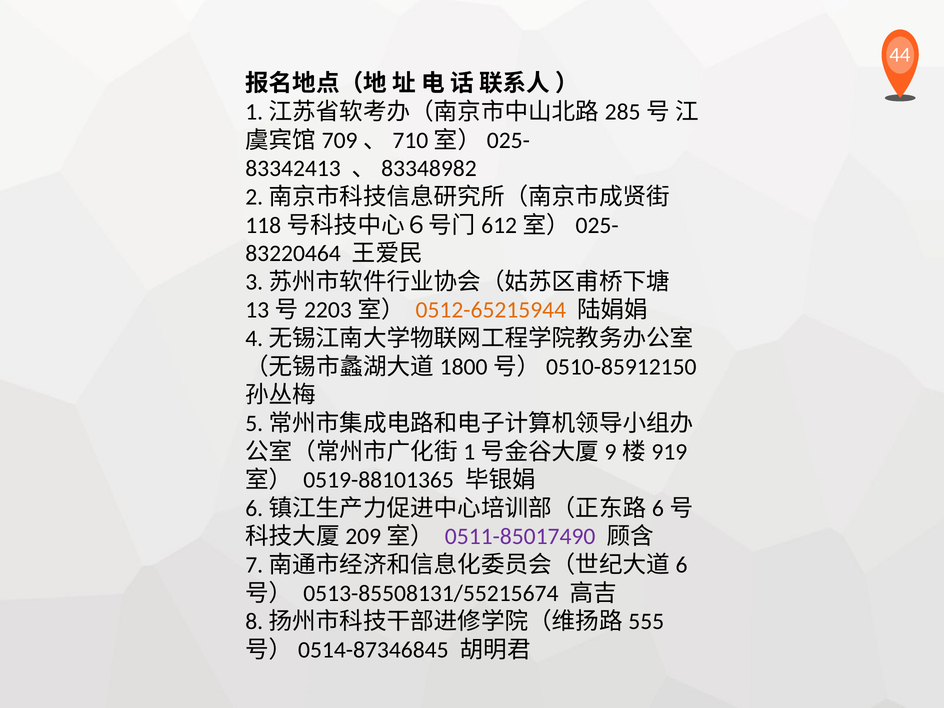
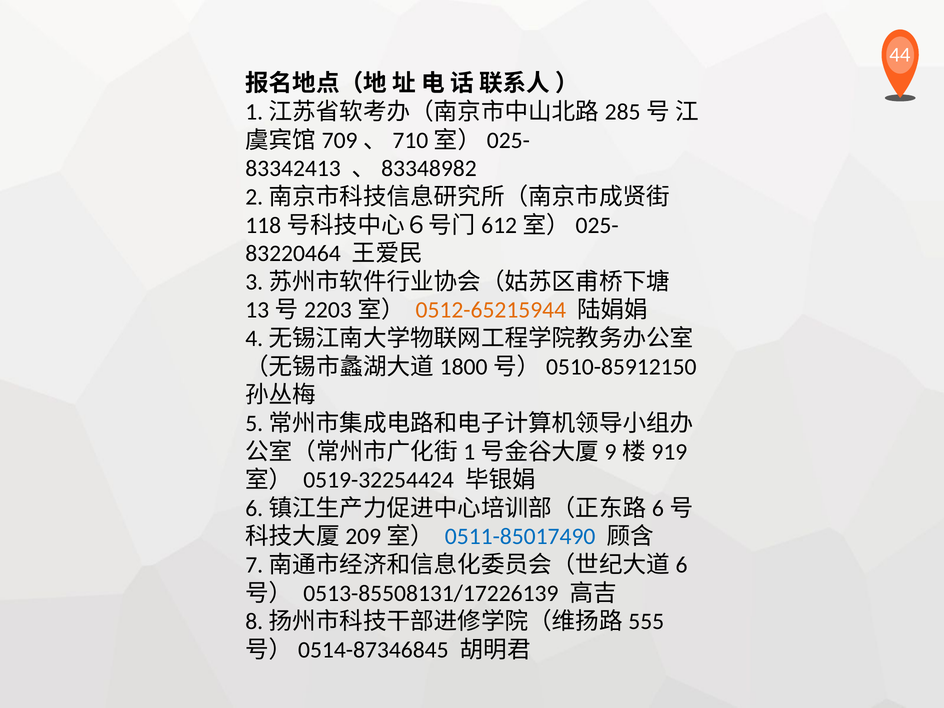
0519-88101365: 0519-88101365 -> 0519-32254424
0511-85017490 colour: purple -> blue
0513-85508131/55215674: 0513-85508131/55215674 -> 0513-85508131/17226139
